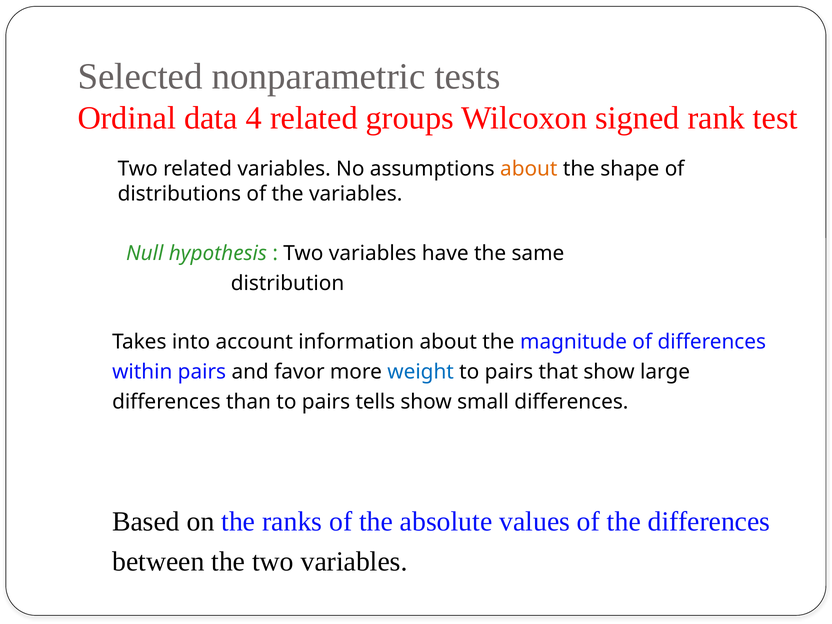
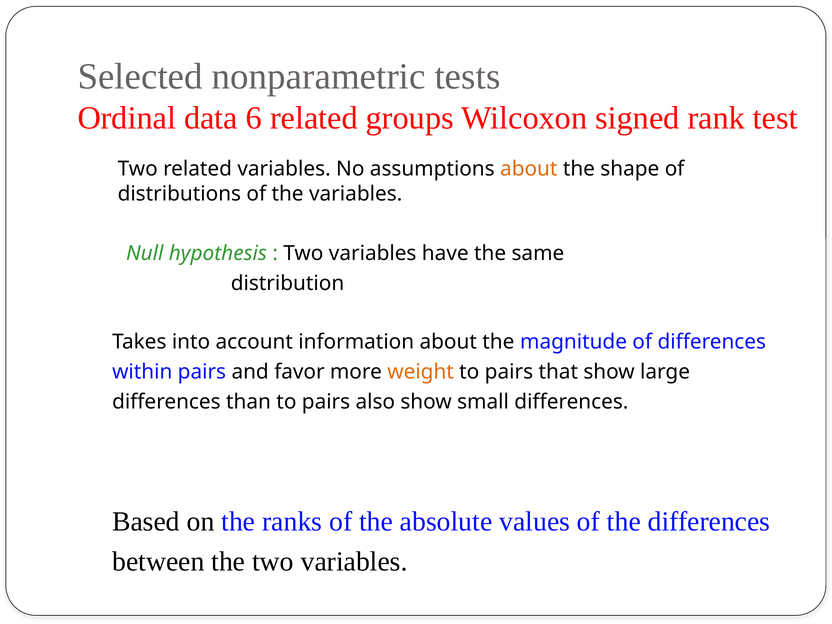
4: 4 -> 6
weight colour: blue -> orange
tells: tells -> also
